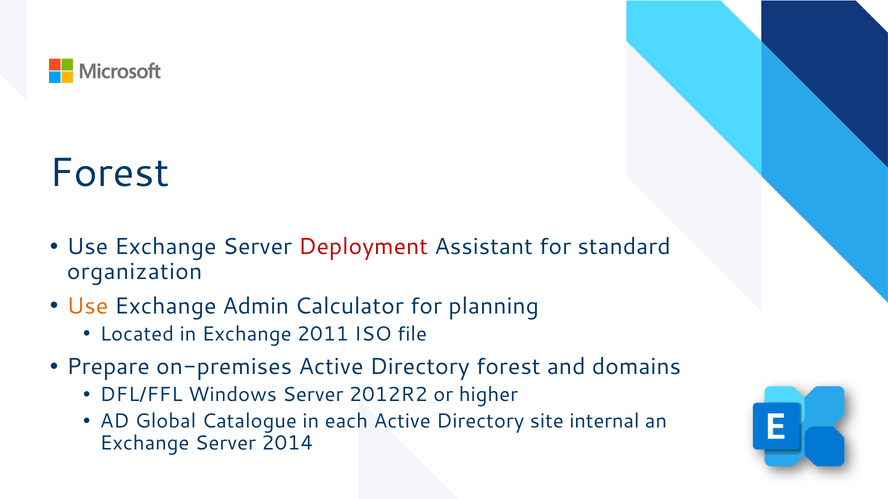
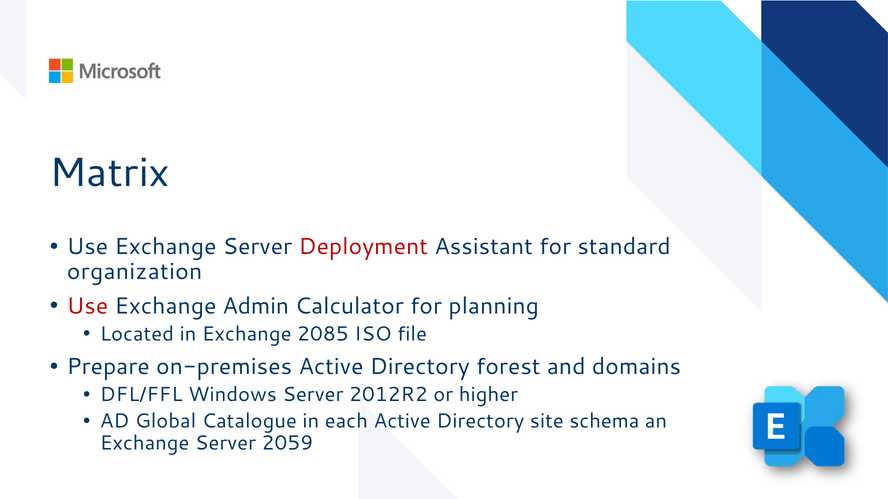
Forest at (109, 173): Forest -> Matrix
Use at (87, 306) colour: orange -> red
2011: 2011 -> 2085
internal: internal -> schema
2014: 2014 -> 2059
